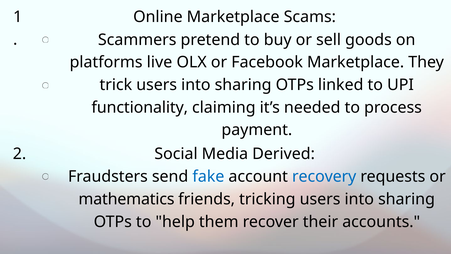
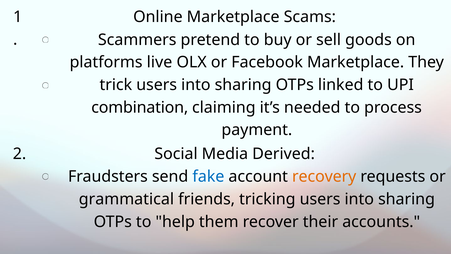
functionality: functionality -> combination
recovery colour: blue -> orange
mathematics: mathematics -> grammatical
